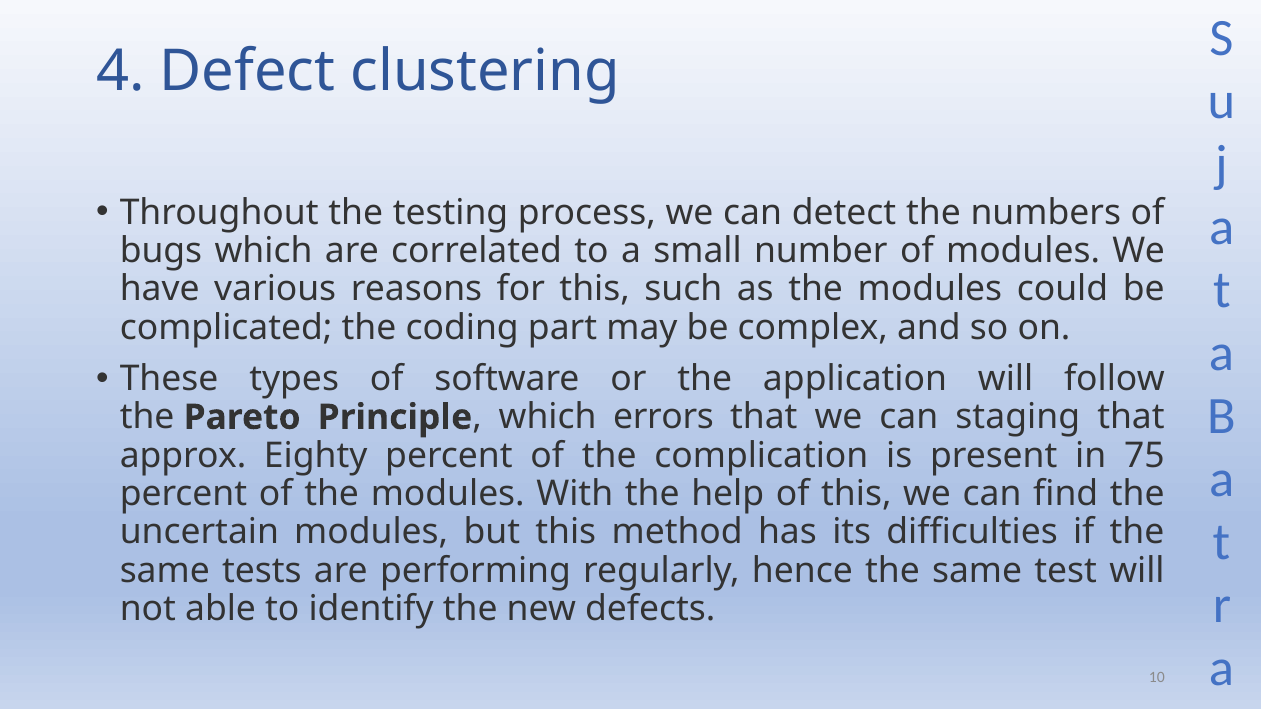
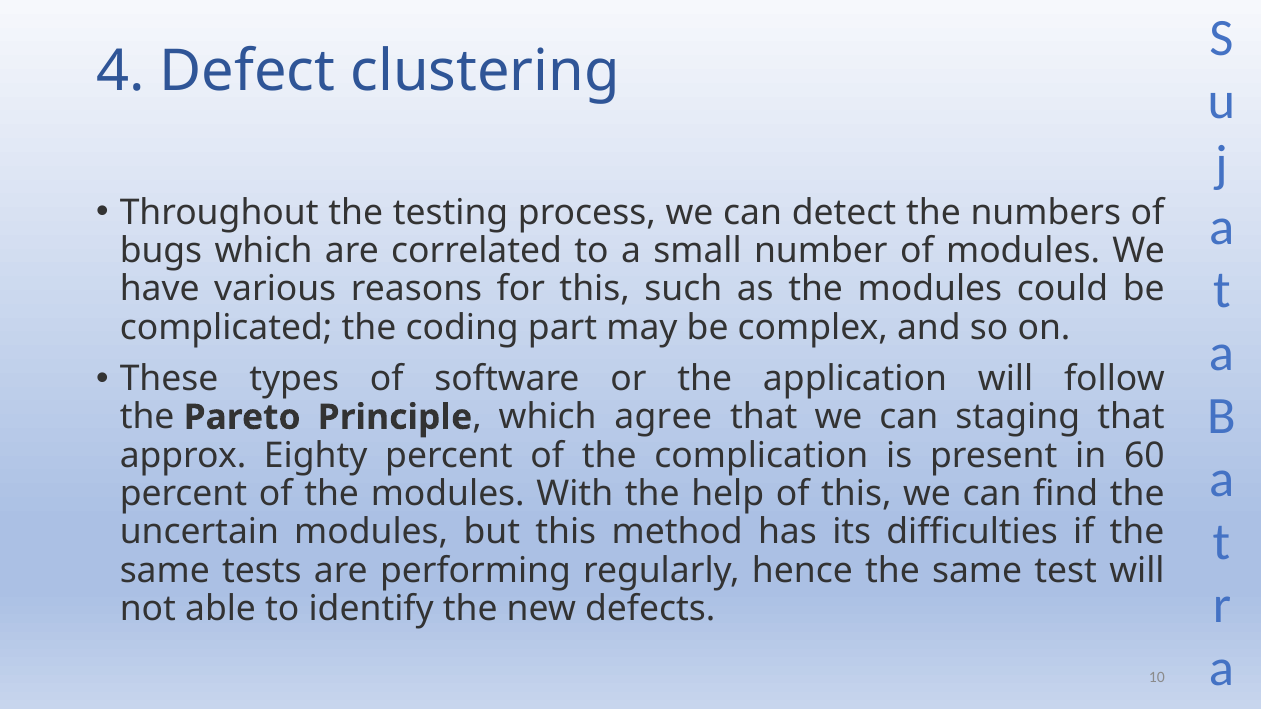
errors: errors -> agree
75: 75 -> 60
